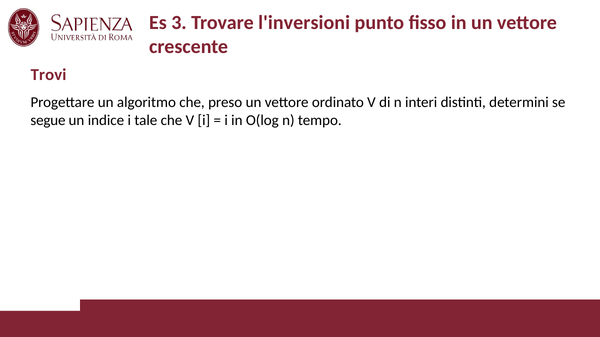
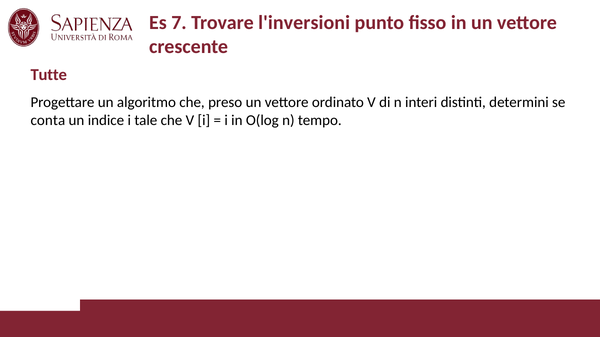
3: 3 -> 7
Trovi: Trovi -> Tutte
segue: segue -> conta
